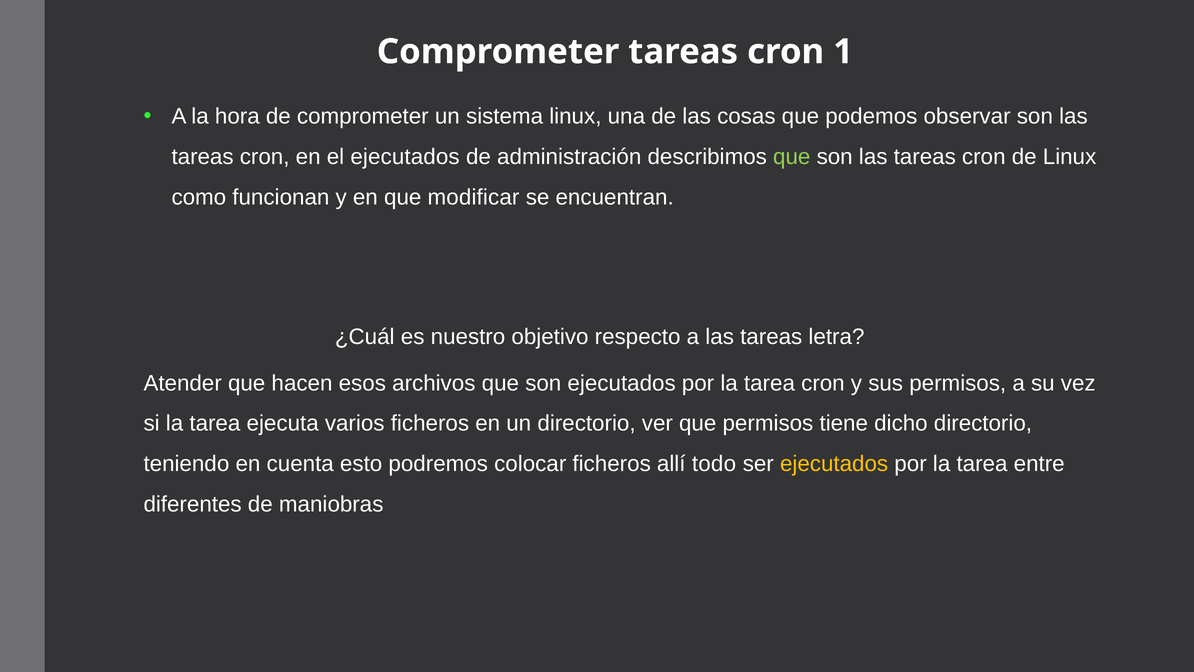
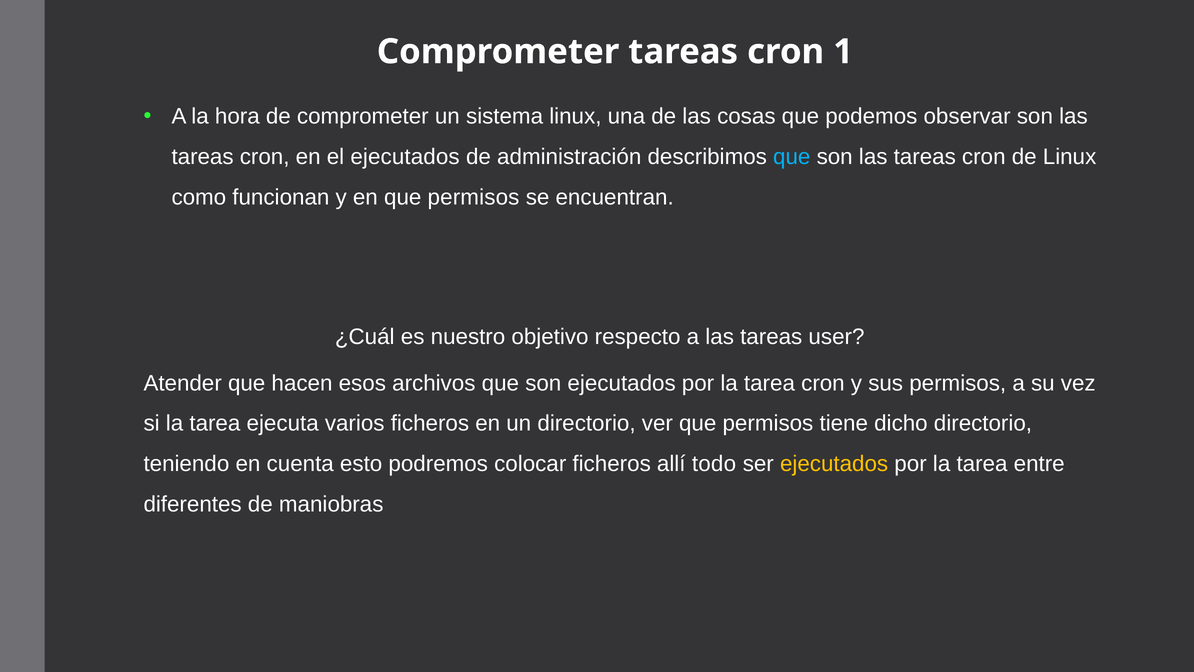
que at (792, 157) colour: light green -> light blue
en que modificar: modificar -> permisos
letra: letra -> user
